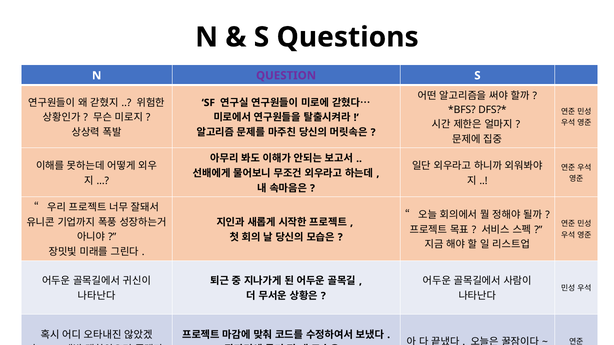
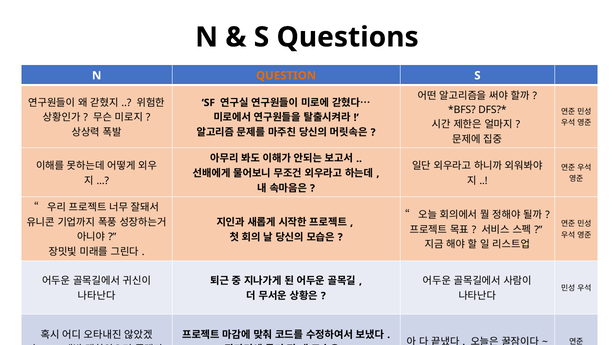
QUESTION colour: purple -> orange
